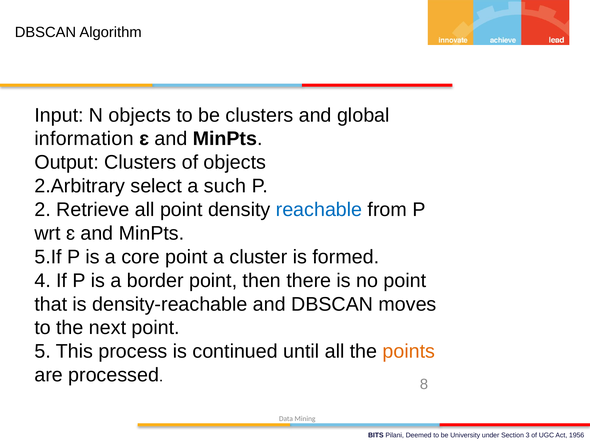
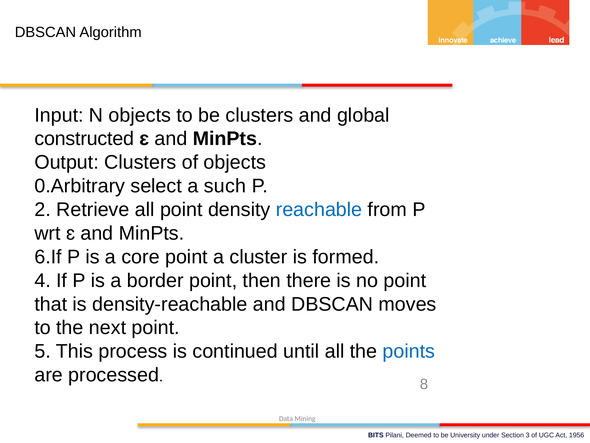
information: information -> constructed
2.Arbitrary: 2.Arbitrary -> 0.Arbitrary
5.If: 5.If -> 6.If
points colour: orange -> blue
